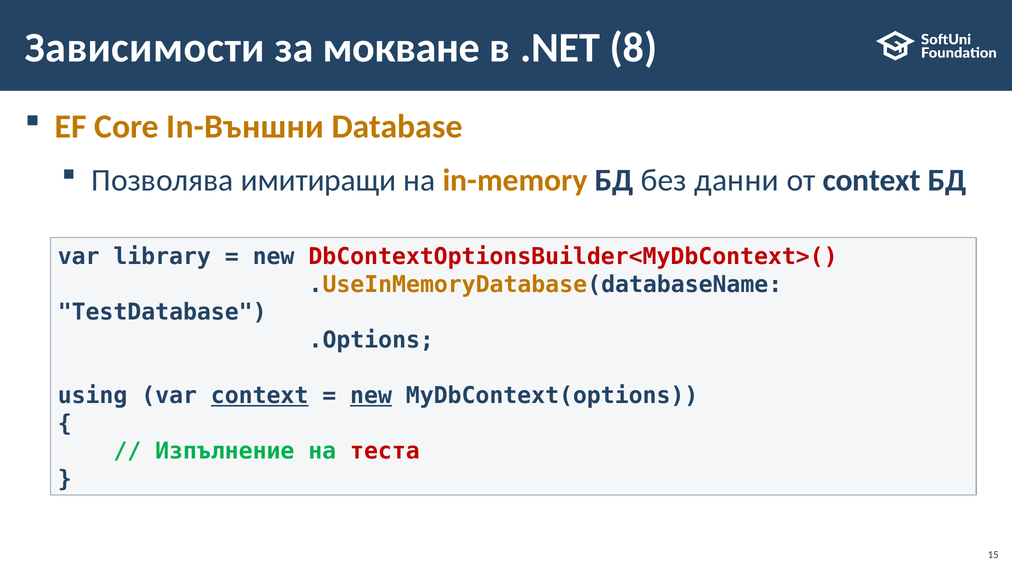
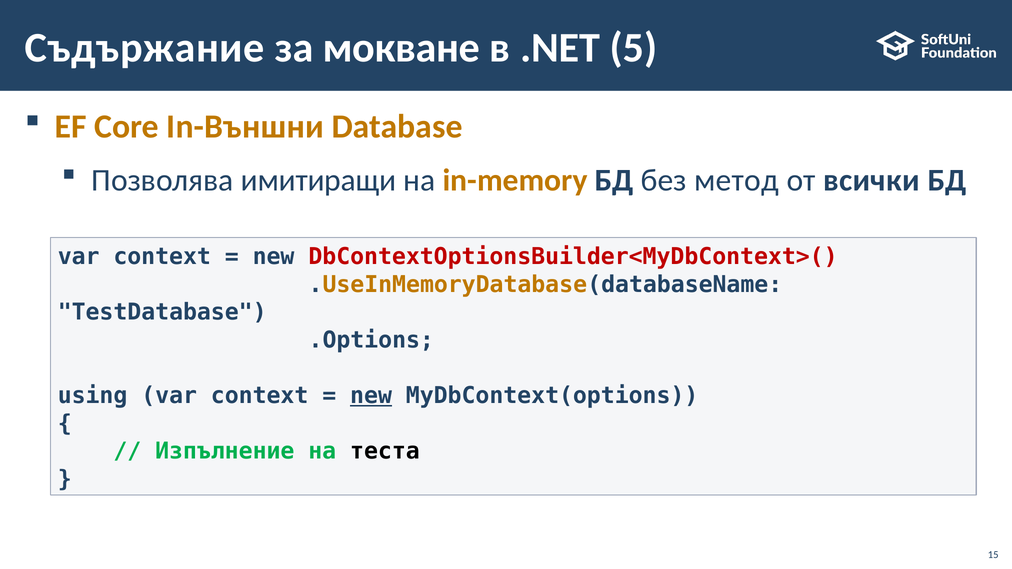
Зависимости: Зависимости -> Съдържание
8: 8 -> 5
данни: данни -> метод
от context: context -> всички
library at (162, 257): library -> context
context at (260, 396) underline: present -> none
теста colour: red -> black
